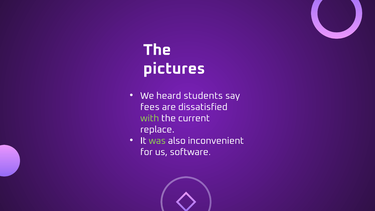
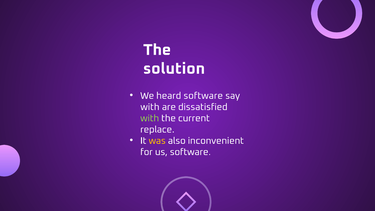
pictures: pictures -> solution
heard students: students -> software
fees at (150, 107): fees -> with
was colour: light green -> yellow
